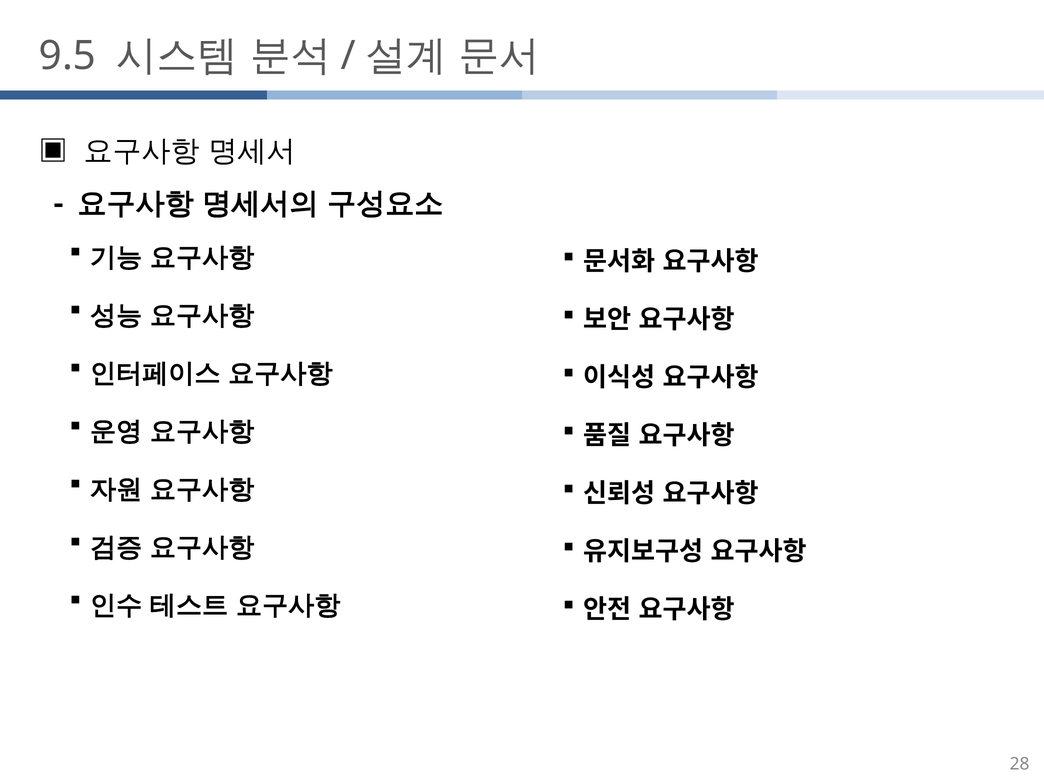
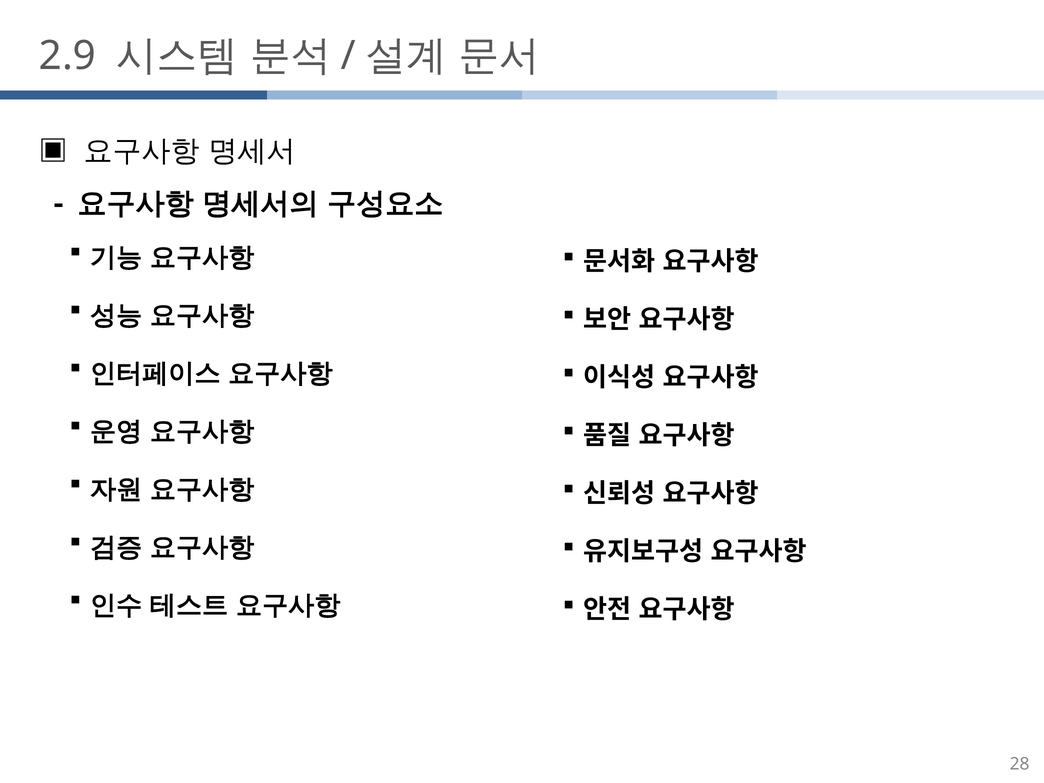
9.5: 9.5 -> 2.9
